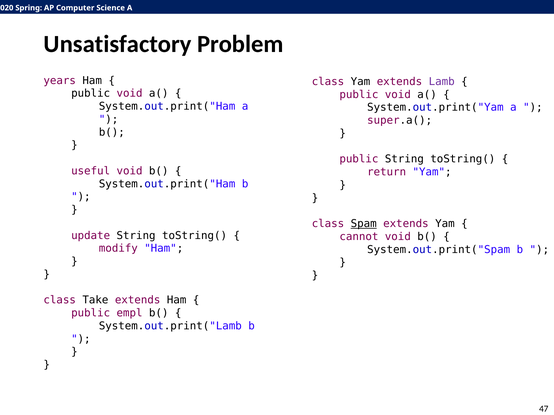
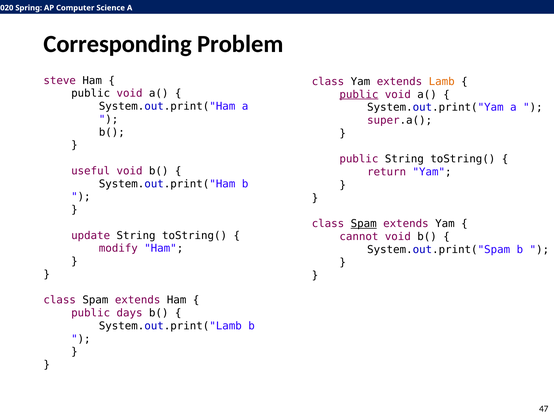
Unsatisfactory: Unsatisfactory -> Corresponding
years: years -> steve
Lamb colour: purple -> orange
public at (359, 95) underline: none -> present
Take at (95, 300): Take -> Spam
empl: empl -> days
